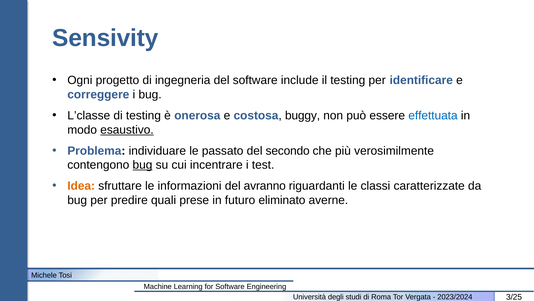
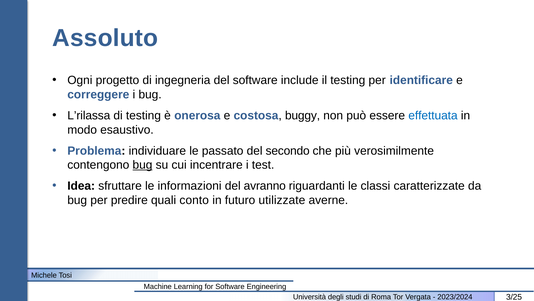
Sensivity: Sensivity -> Assoluto
L’classe: L’classe -> L’rilassa
esaustivo underline: present -> none
Idea colour: orange -> black
prese: prese -> conto
eliminato: eliminato -> utilizzate
